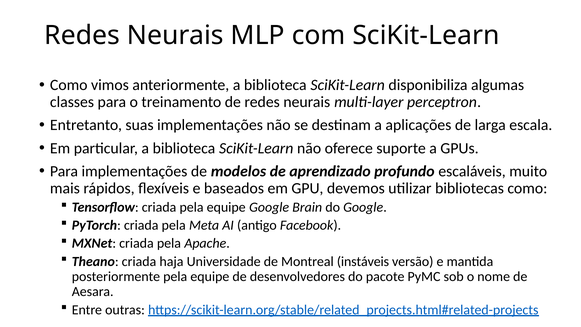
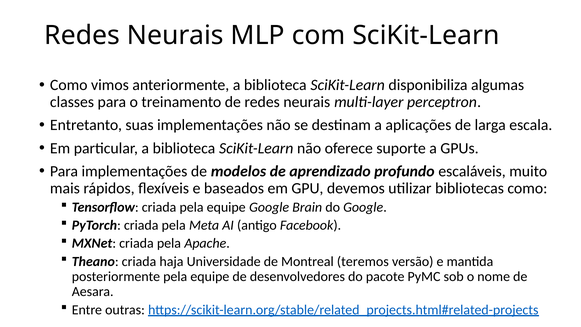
instáveis: instáveis -> teremos
